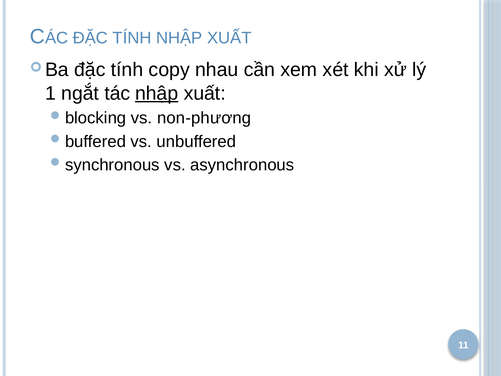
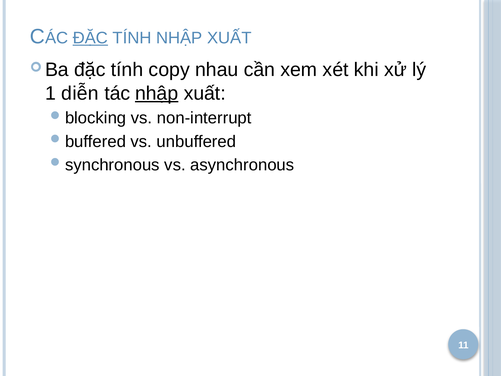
ĐẶC at (90, 38) underline: none -> present
ngắt: ngắt -> diễn
non-phương: non-phương -> non-interrupt
